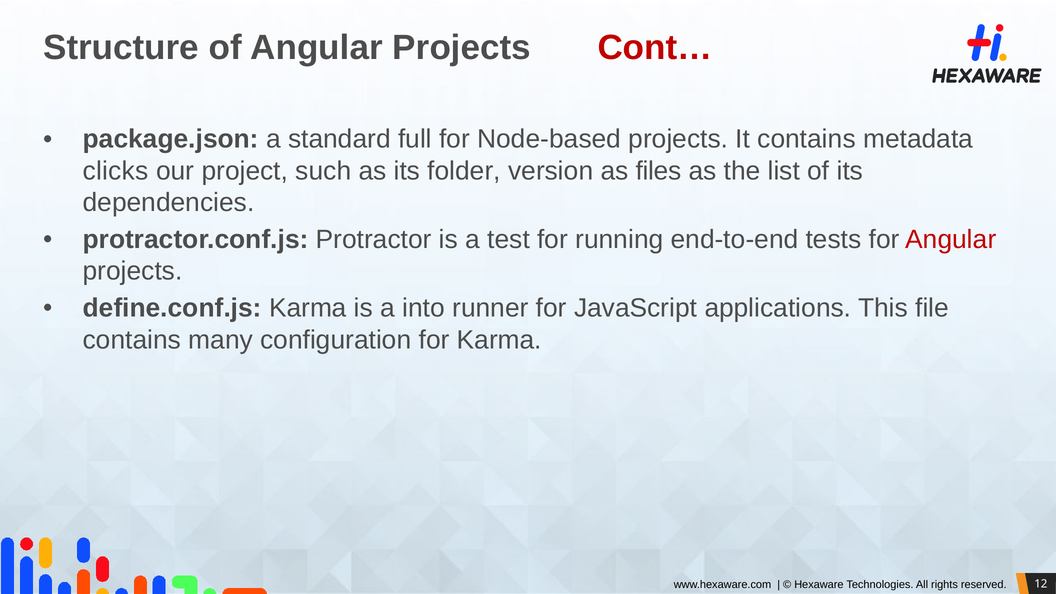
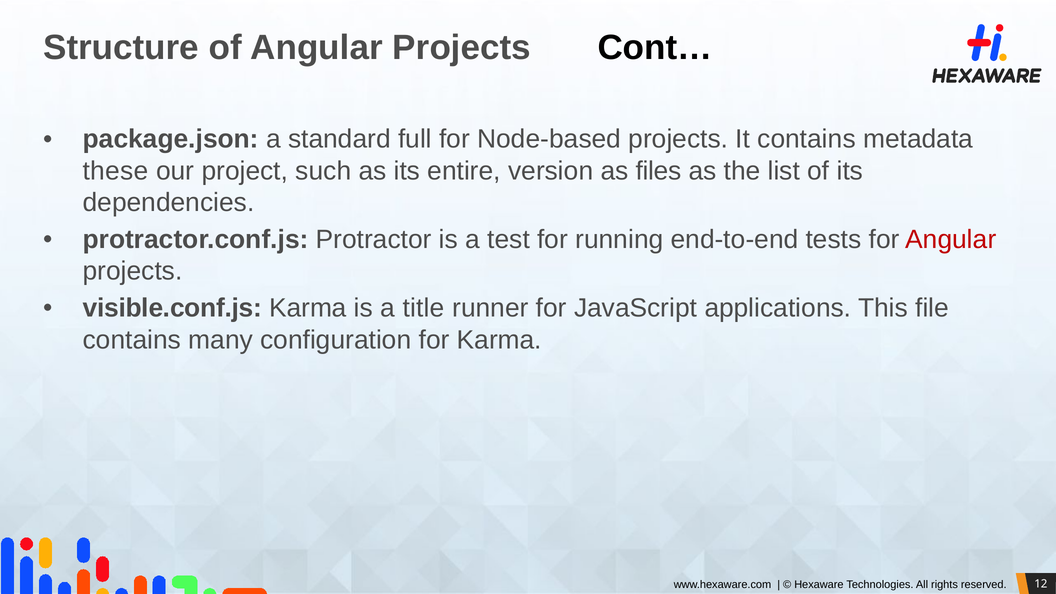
Cont… colour: red -> black
clicks: clicks -> these
folder: folder -> entire
define.conf.js: define.conf.js -> visible.conf.js
into: into -> title
